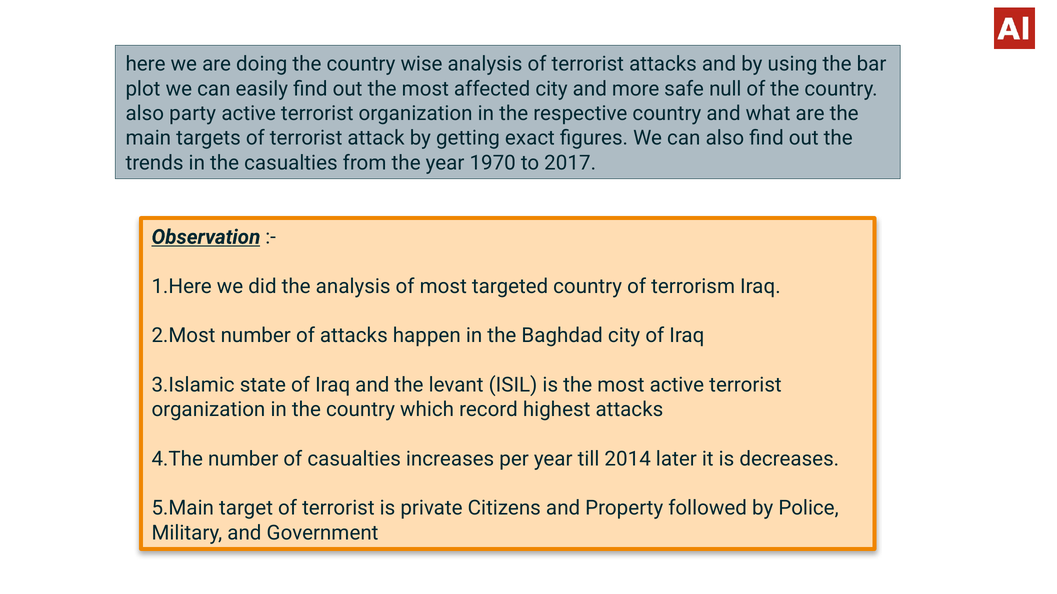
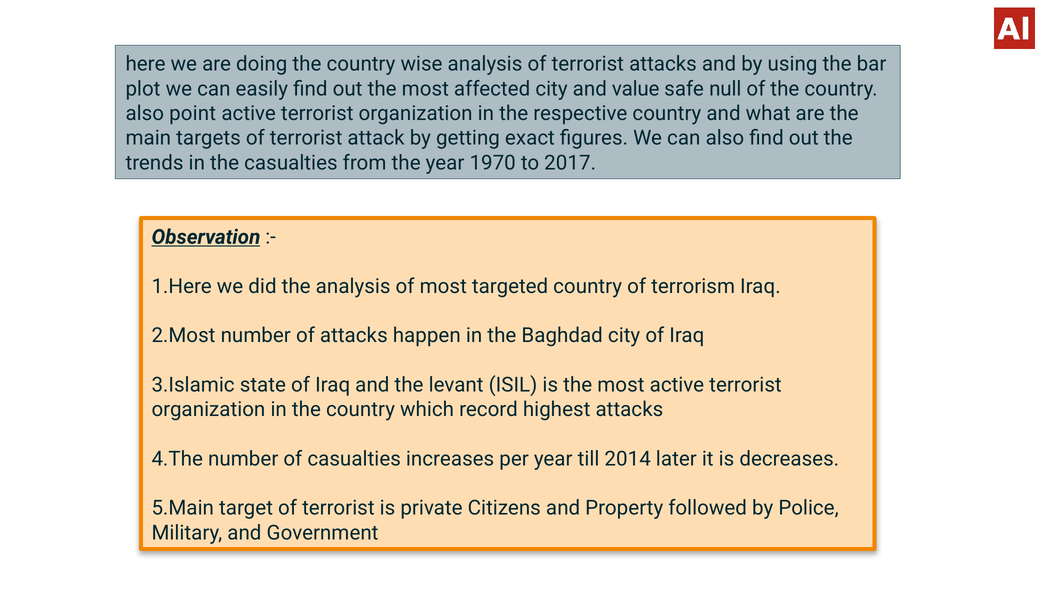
more: more -> value
party: party -> point
